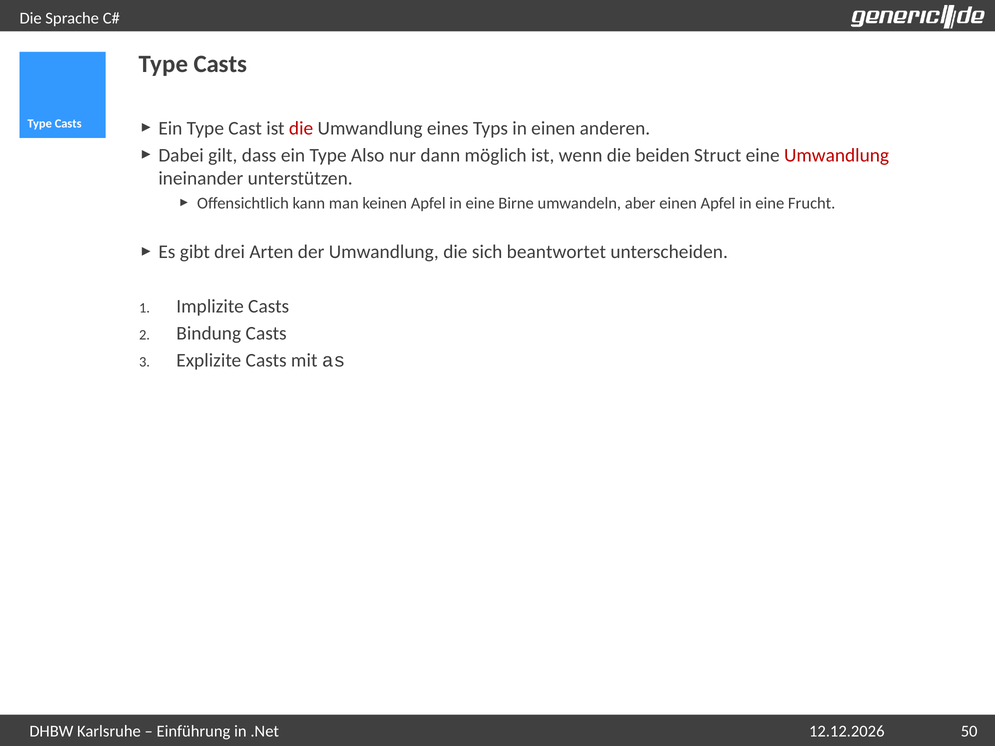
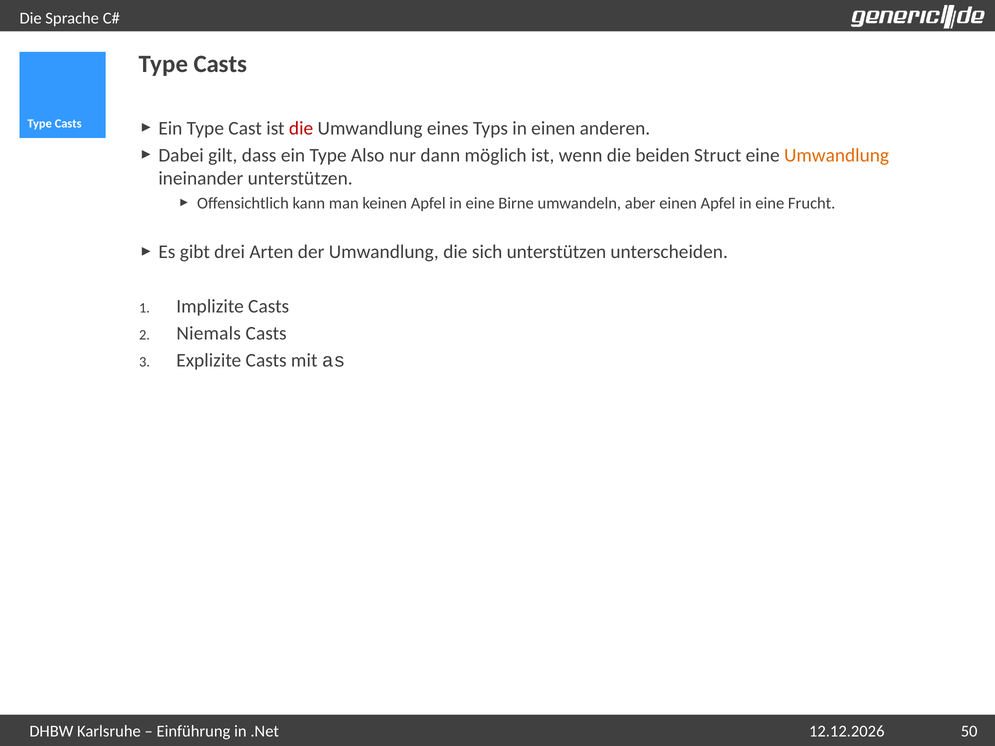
Umwandlung at (837, 155) colour: red -> orange
sich beantwortet: beantwortet -> unterstützen
Bindung: Bindung -> Niemals
